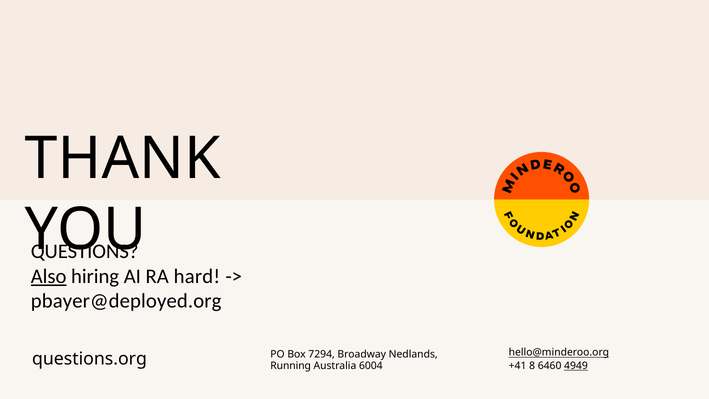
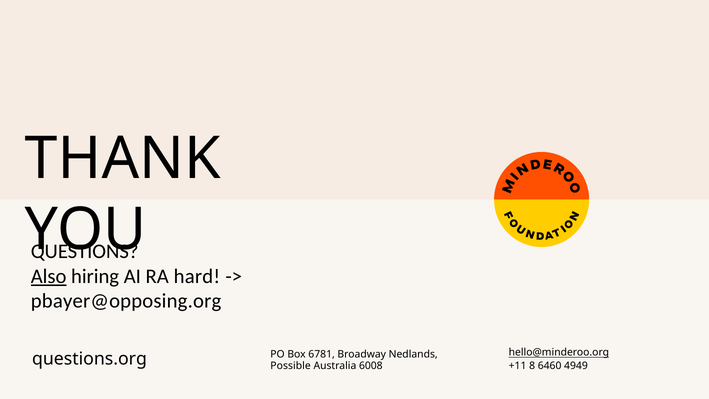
pbayer@deployed.org: pbayer@deployed.org -> pbayer@opposing.org
7294: 7294 -> 6781
Running: Running -> Possible
6004: 6004 -> 6008
+41: +41 -> +11
4949 underline: present -> none
